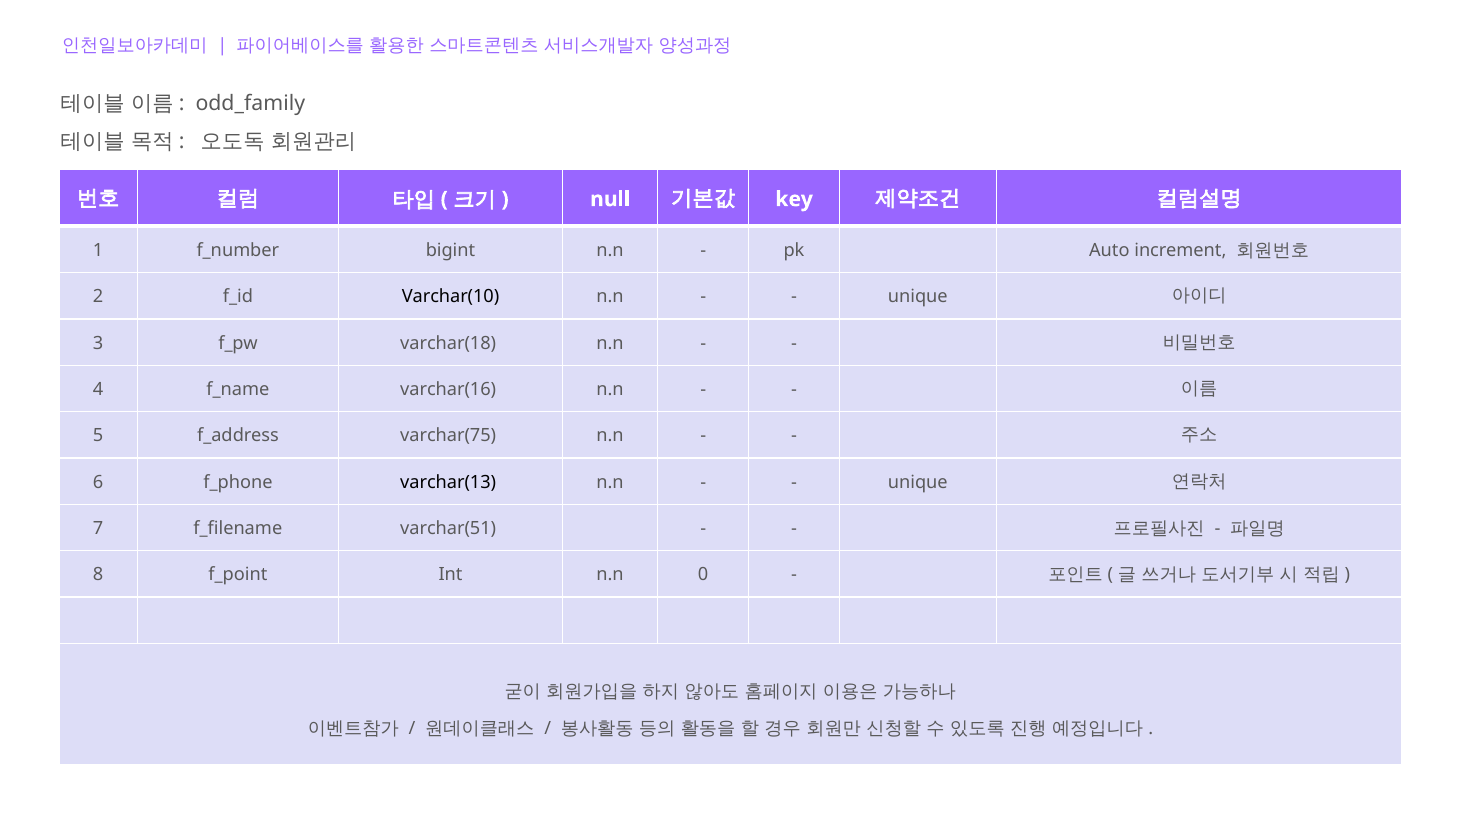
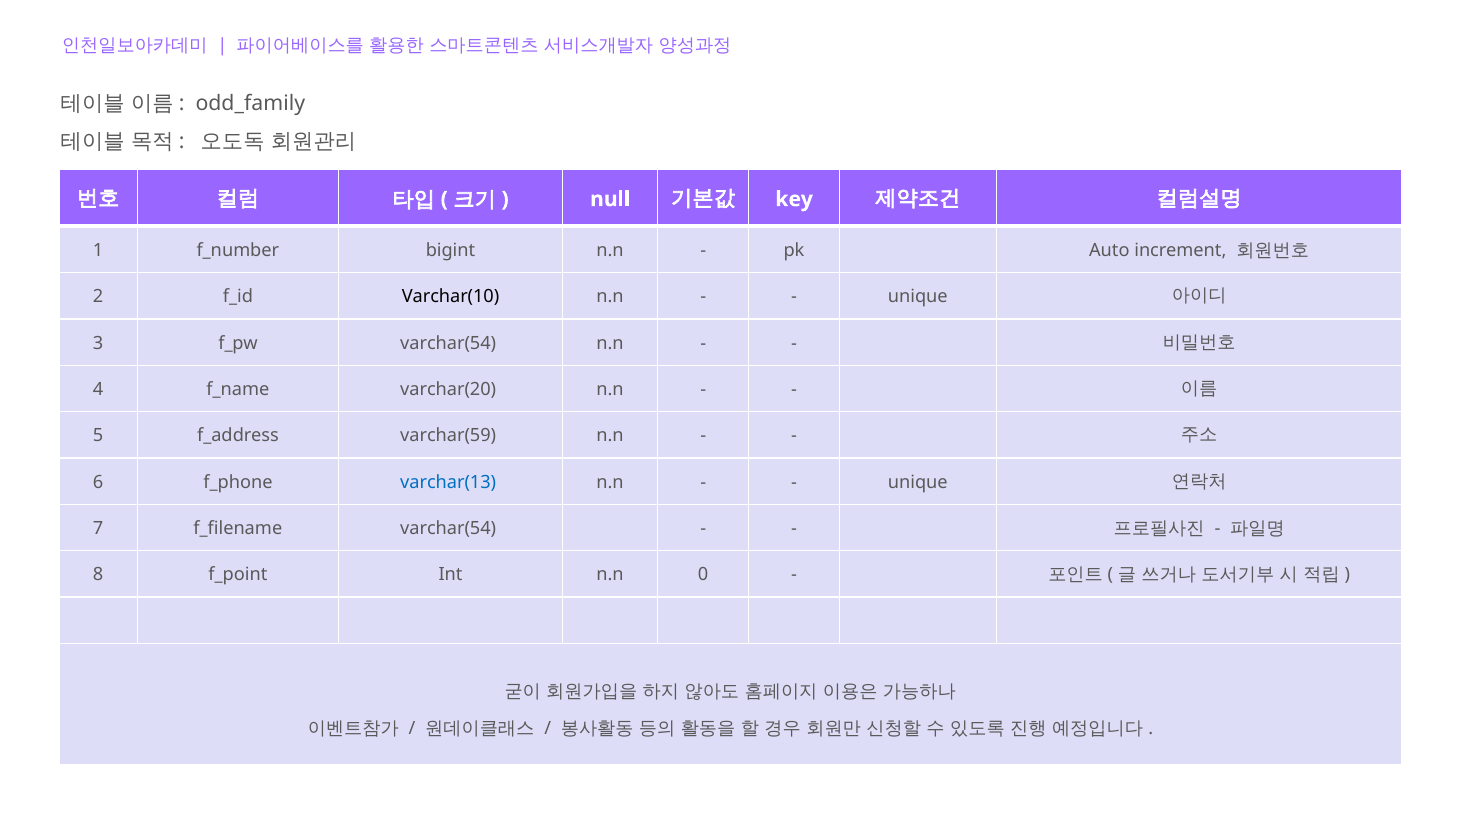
varchar(18 at (448, 343): varchar(18 -> varchar(54
varchar(16: varchar(16 -> varchar(20
varchar(75: varchar(75 -> varchar(59
varchar(13 colour: black -> blue
varchar(51 at (448, 529): varchar(51 -> varchar(54
